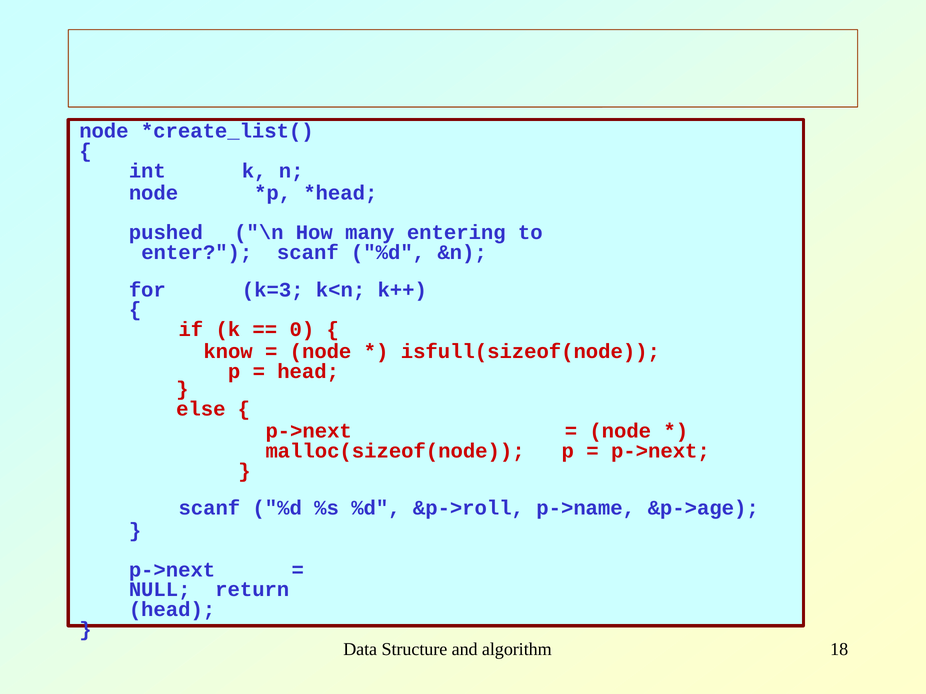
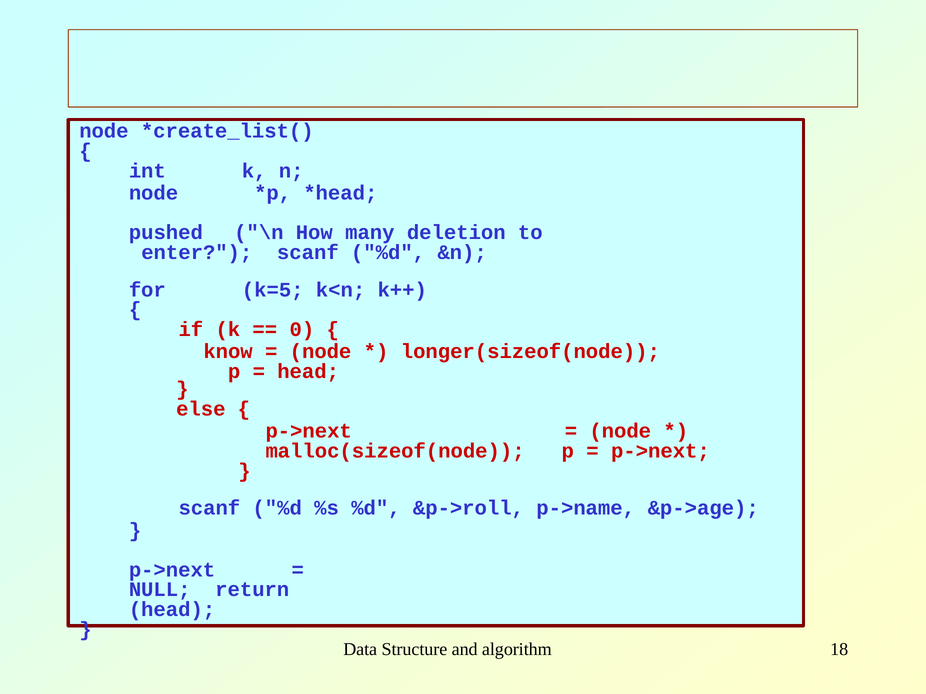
entering: entering -> deletion
k=3: k=3 -> k=5
isfull(sizeof(node: isfull(sizeof(node -> longer(sizeof(node
